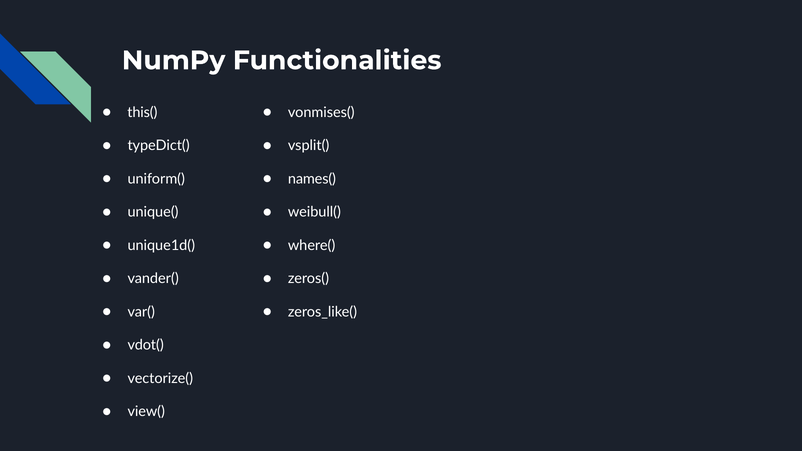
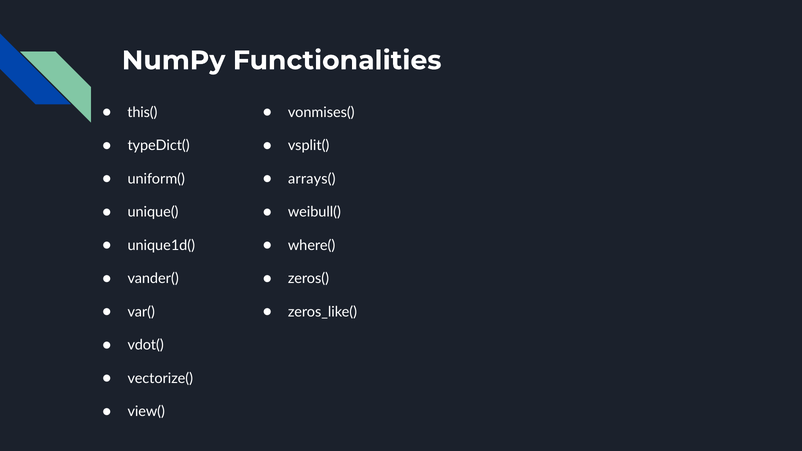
names(: names( -> arrays(
